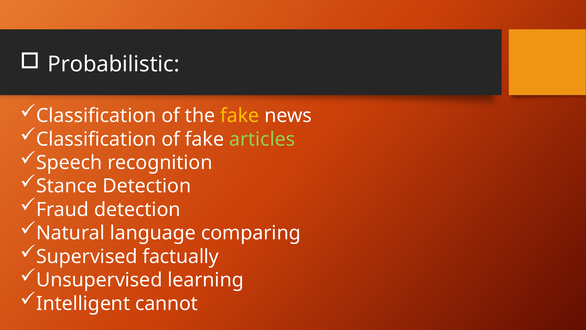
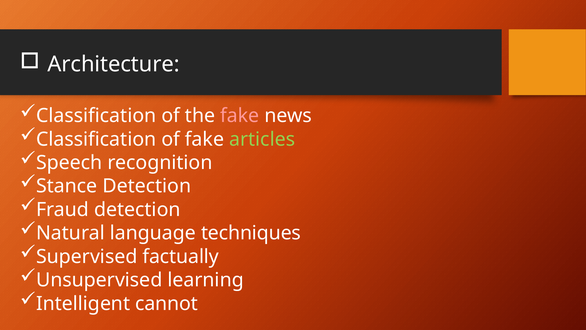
Probabilistic: Probabilistic -> Architecture
fake at (240, 116) colour: yellow -> pink
comparing: comparing -> techniques
